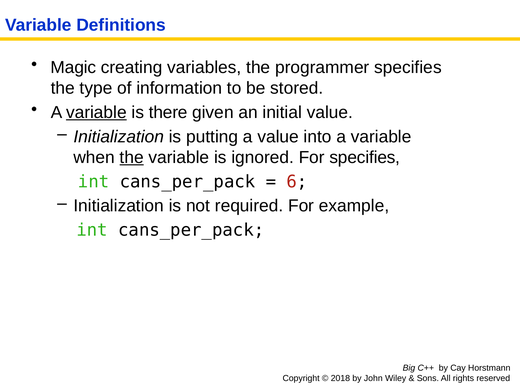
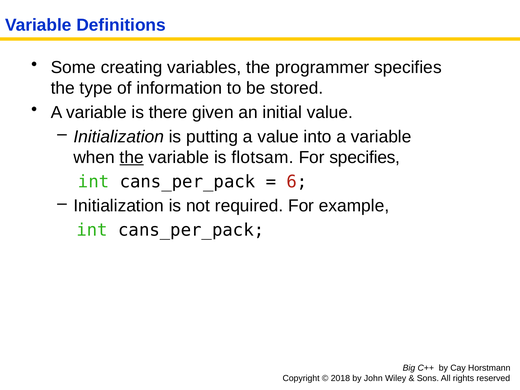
Magic: Magic -> Some
variable at (96, 112) underline: present -> none
ignored: ignored -> flotsam
